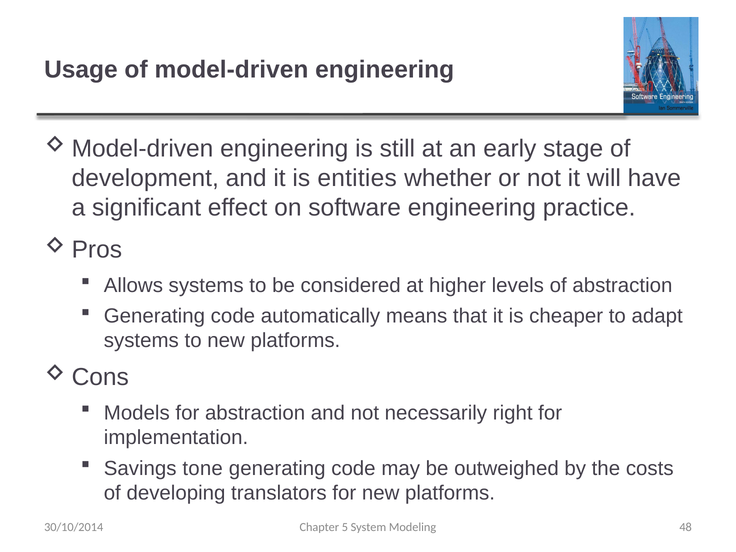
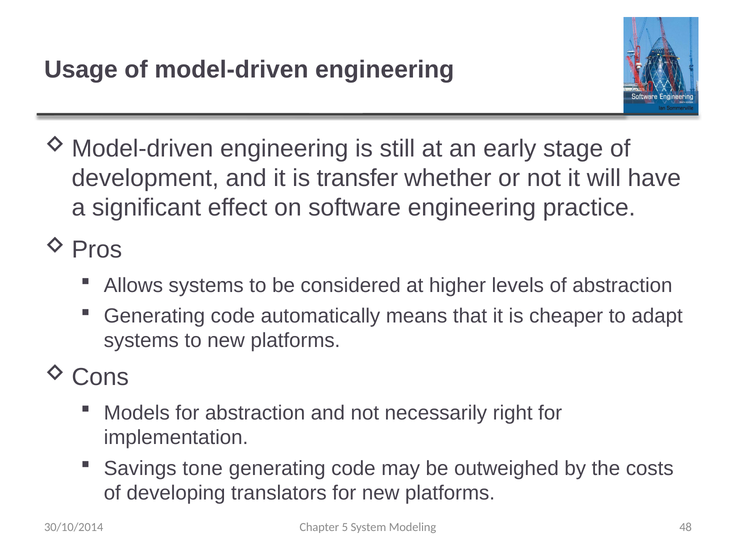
entities: entities -> transfer
